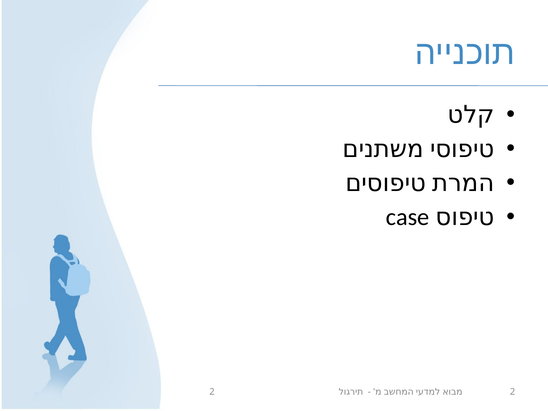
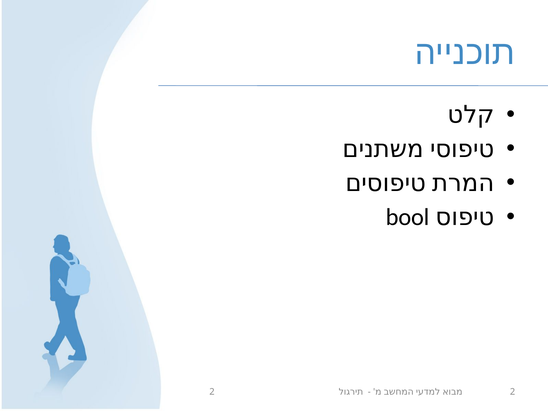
case: case -> bool
